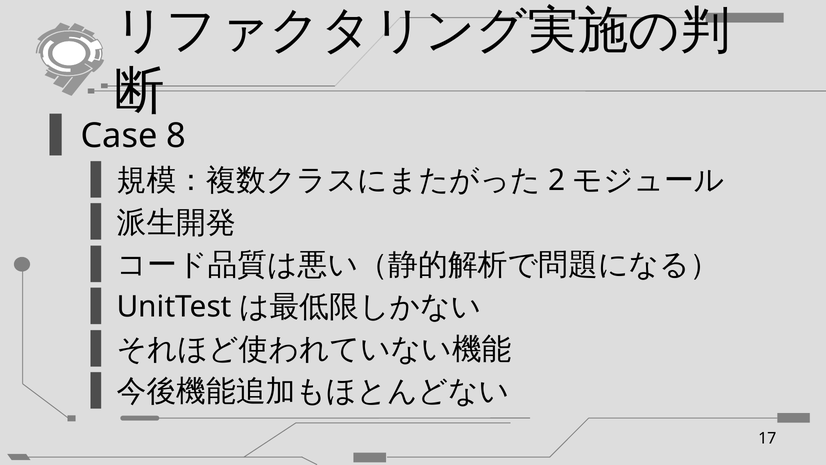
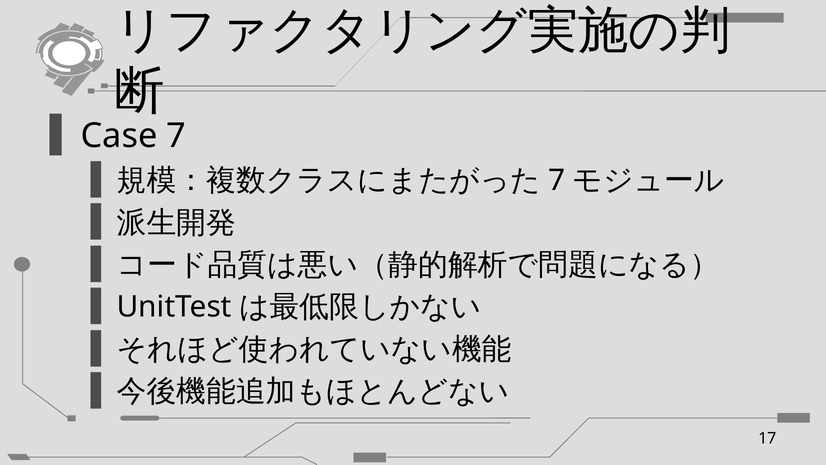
Case 8: 8 -> 7
2 at (557, 180): 2 -> 7
